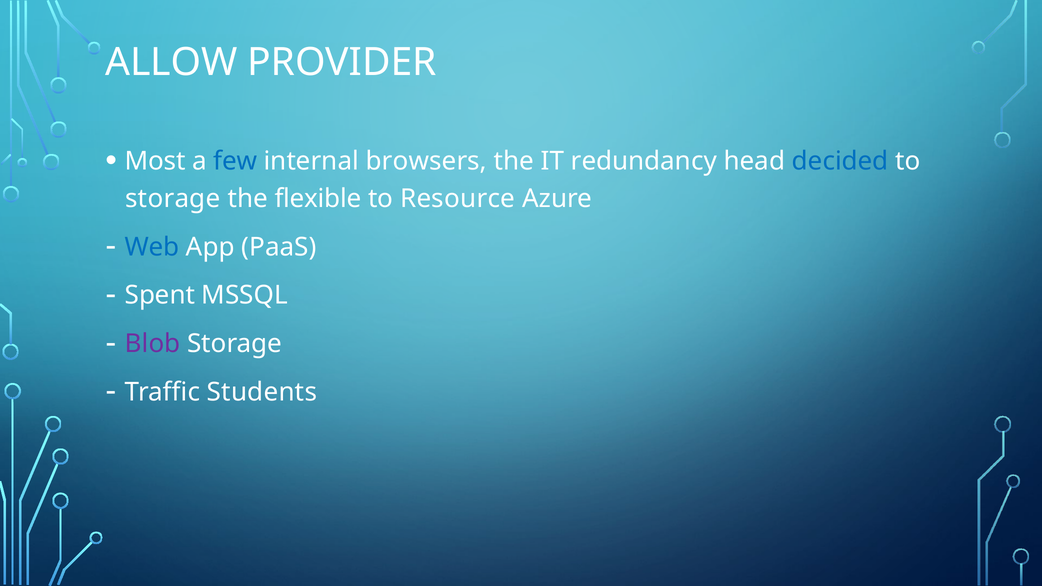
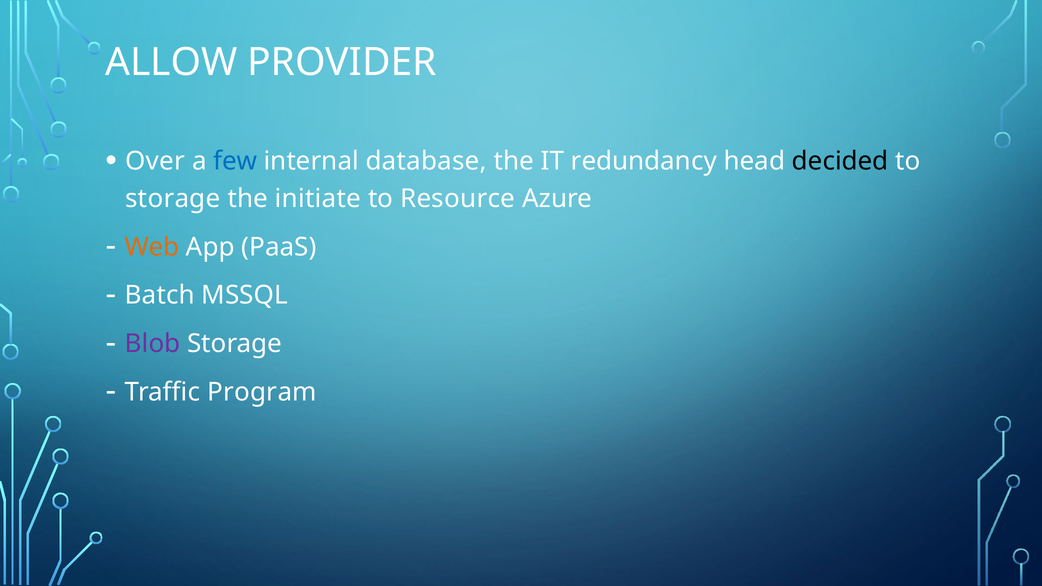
Most: Most -> Over
browsers: browsers -> database
decided colour: blue -> black
flexible: flexible -> initiate
Web colour: blue -> orange
Spent: Spent -> Batch
Students: Students -> Program
